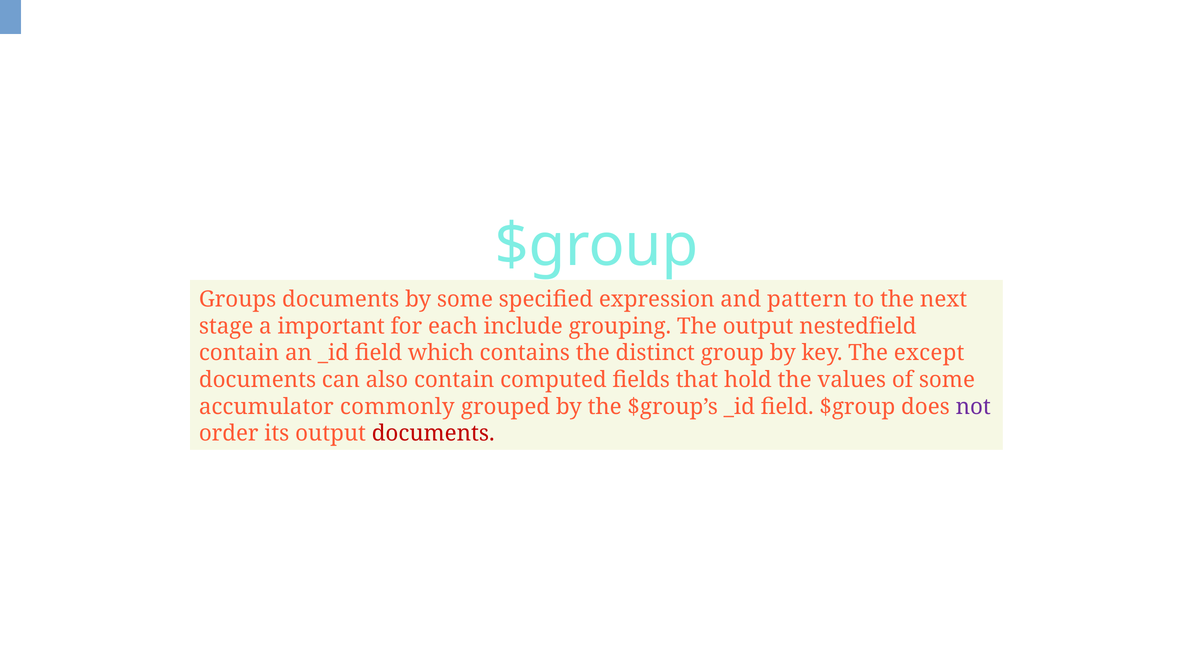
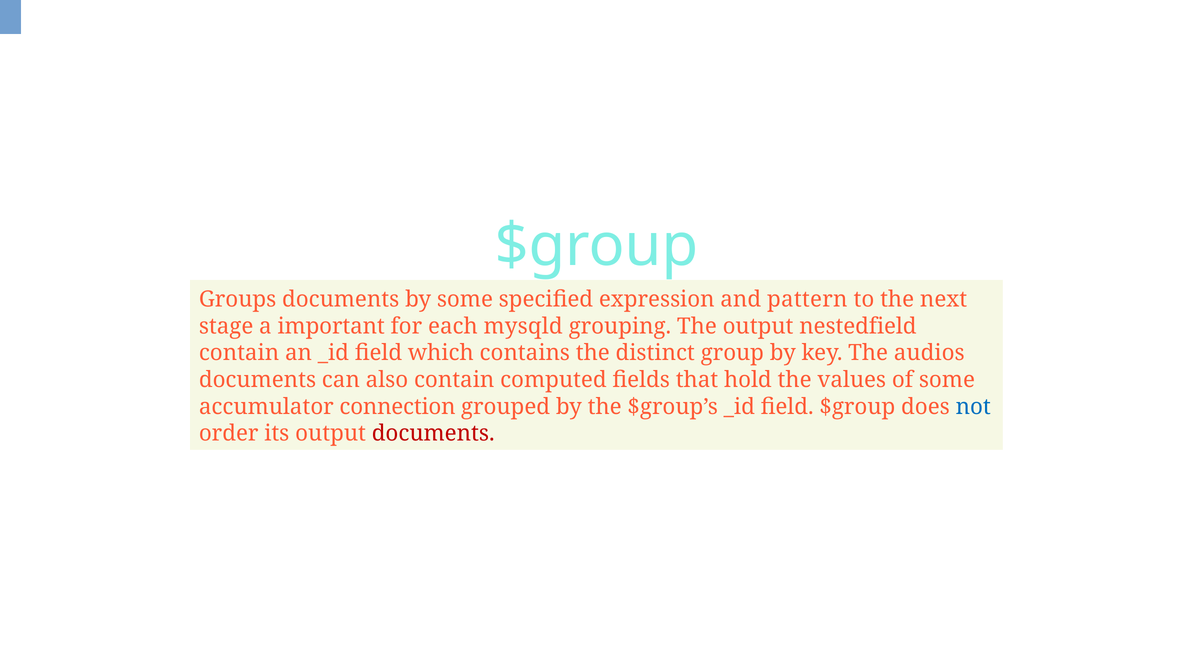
include: include -> mysqld
except: except -> audios
commonly: commonly -> connection
not colour: purple -> blue
